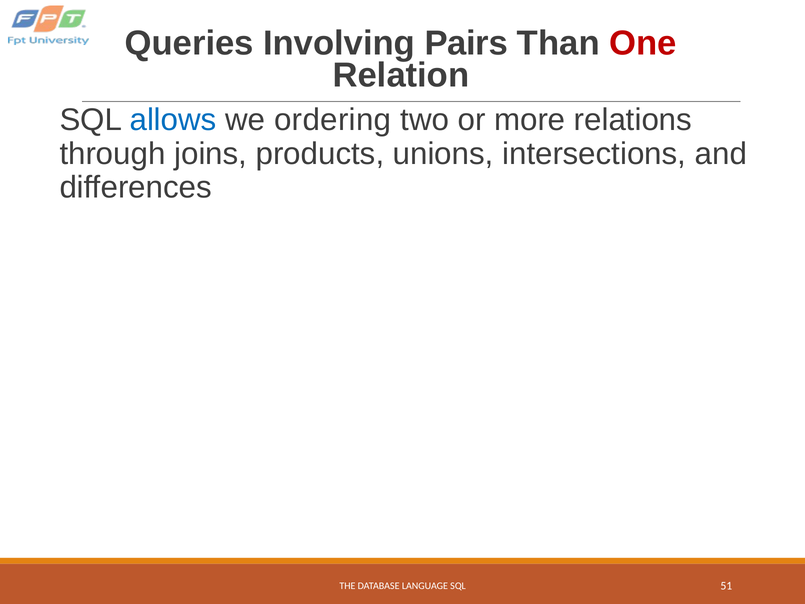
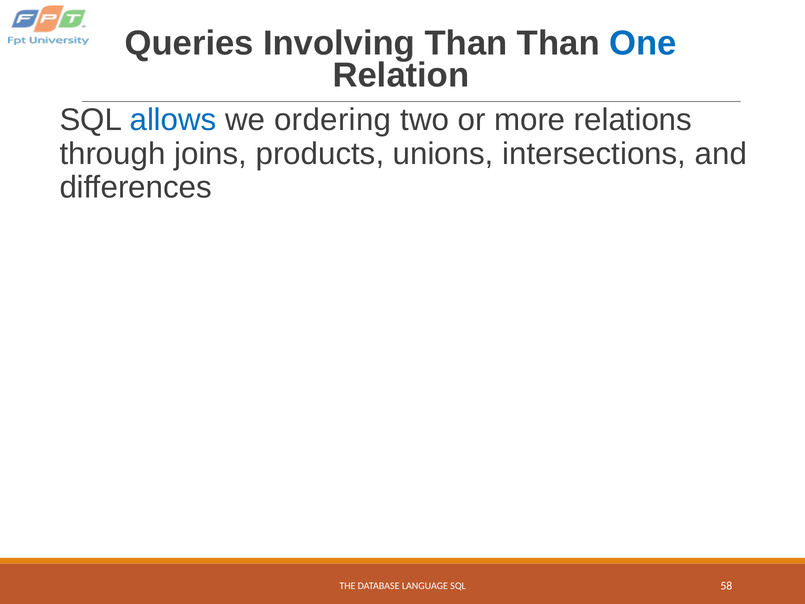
Involving Pairs: Pairs -> Than
One colour: red -> blue
51: 51 -> 58
